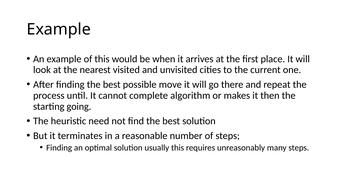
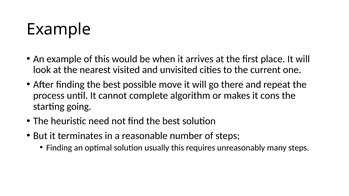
then: then -> cons
